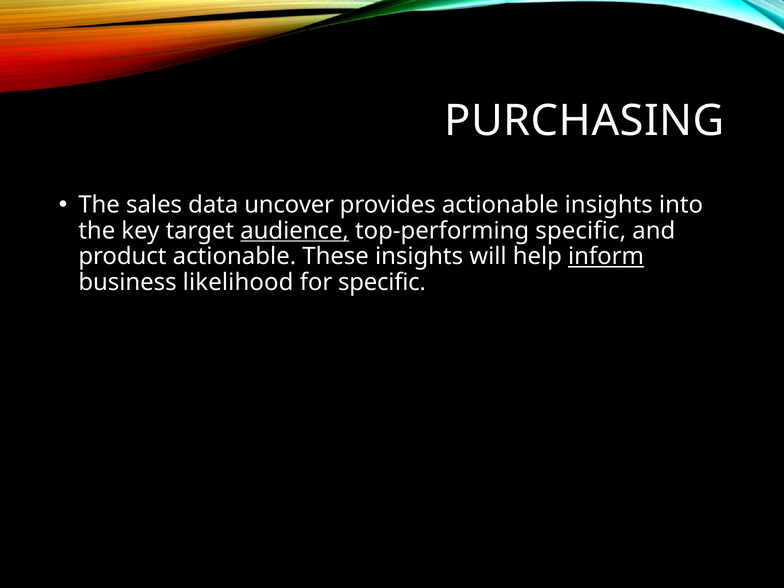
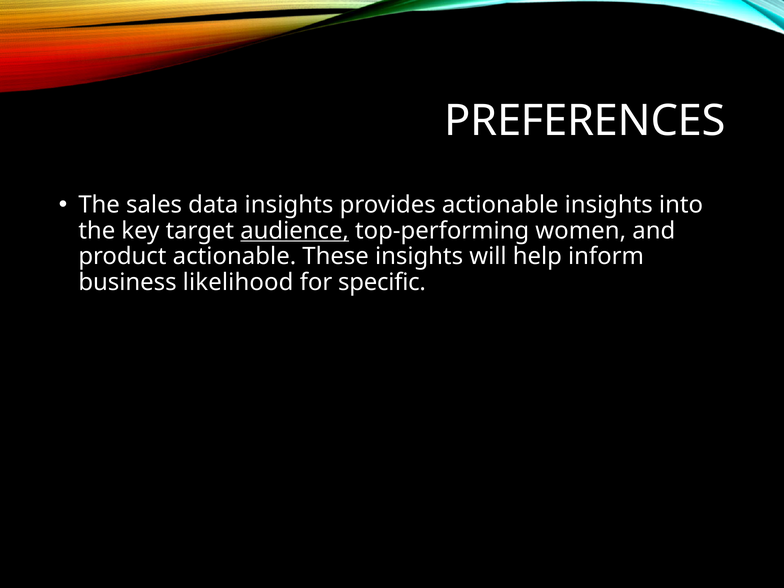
PURCHASING: PURCHASING -> PREFERENCES
data uncover: uncover -> insights
top-performing specific: specific -> women
inform underline: present -> none
